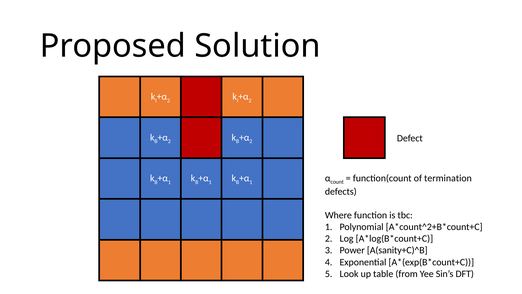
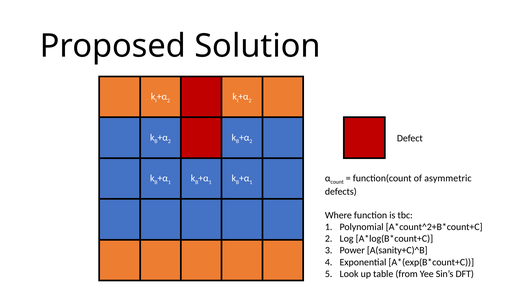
termination: termination -> asymmetric
